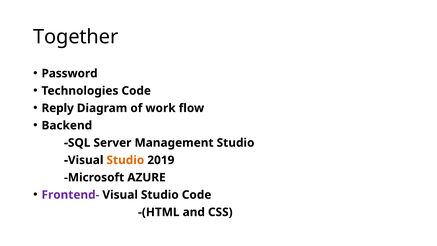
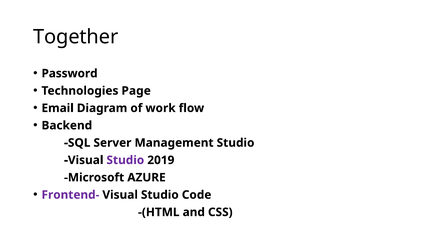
Technologies Code: Code -> Page
Reply: Reply -> Email
Studio at (125, 160) colour: orange -> purple
